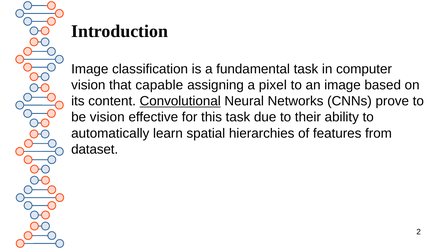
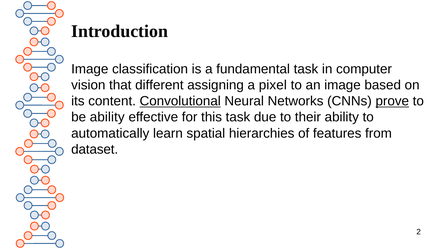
capable: capable -> different
prove underline: none -> present
be vision: vision -> ability
